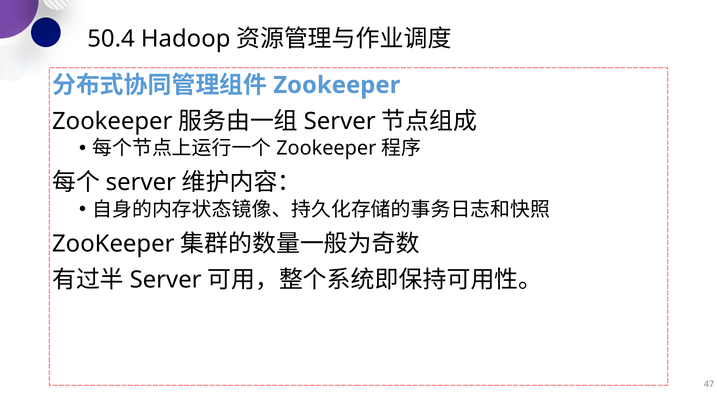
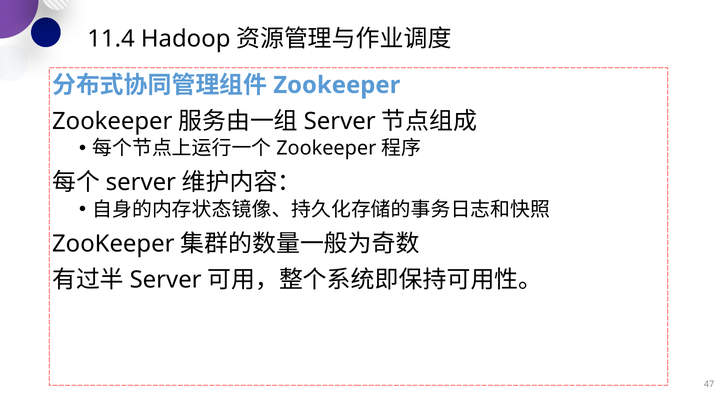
50.4: 50.4 -> 11.4
